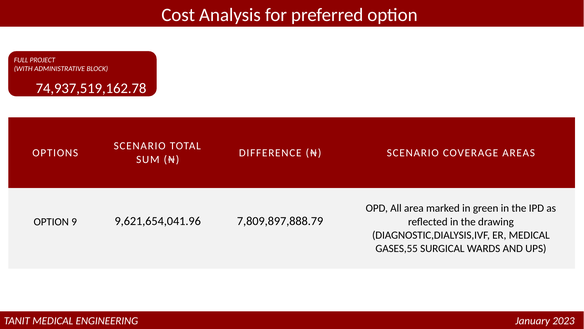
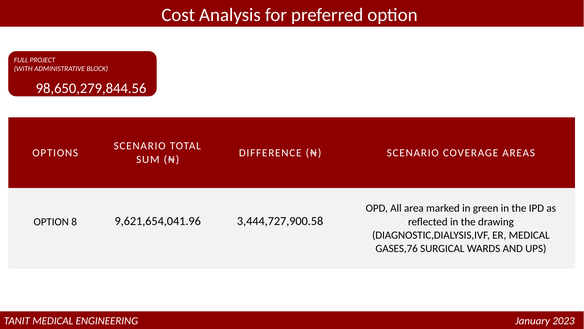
74,937,519,162.78: 74,937,519,162.78 -> 98,650,279,844.56
9: 9 -> 8
7,809,897,888.79: 7,809,897,888.79 -> 3,444,727,900.58
GASES,55: GASES,55 -> GASES,76
